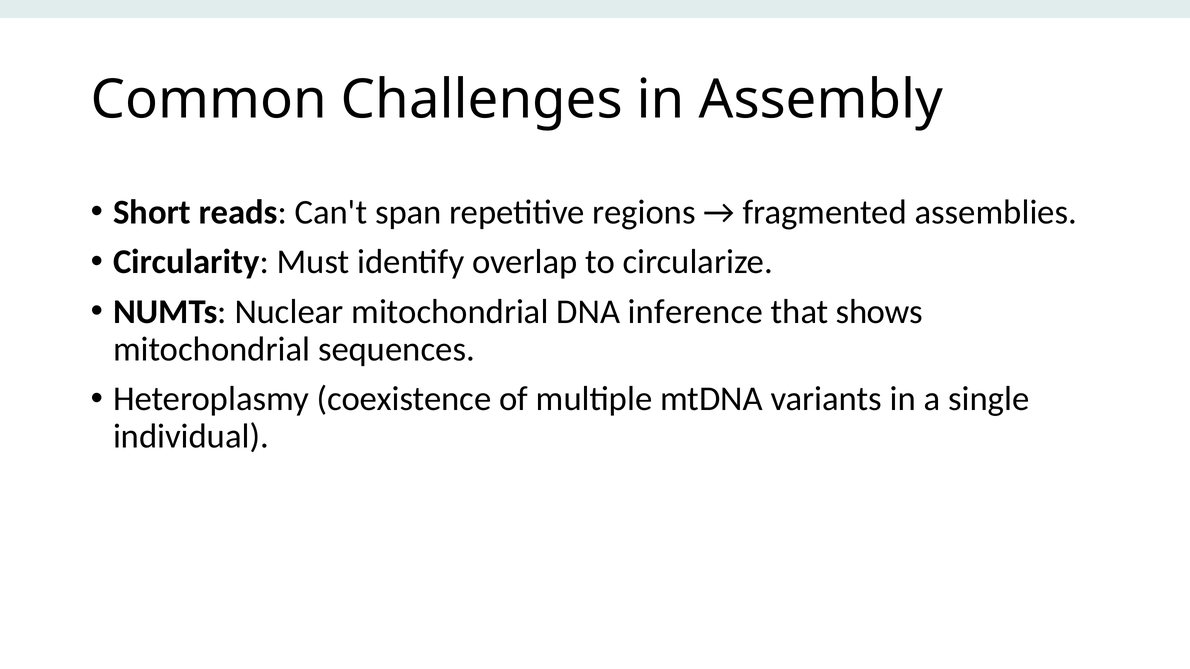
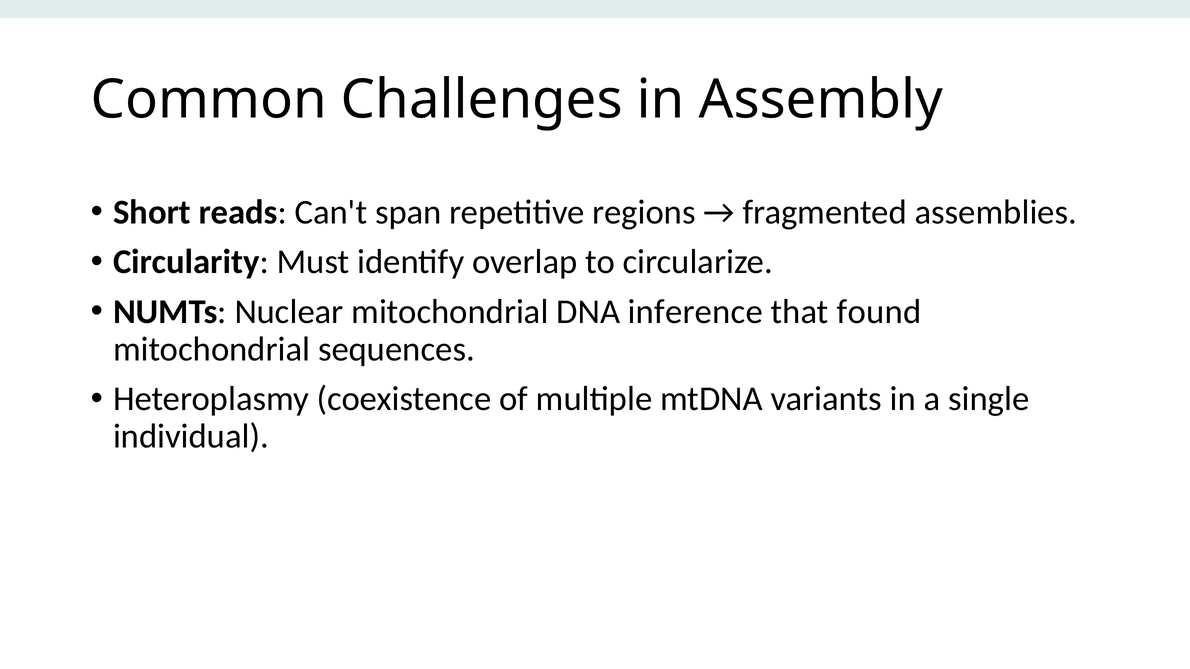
shows: shows -> found
